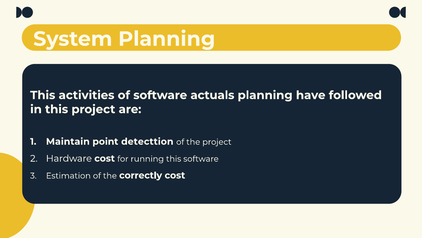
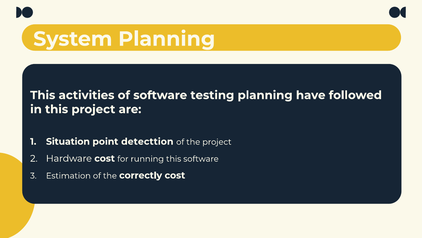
actuals: actuals -> testing
Maintain: Maintain -> Situation
